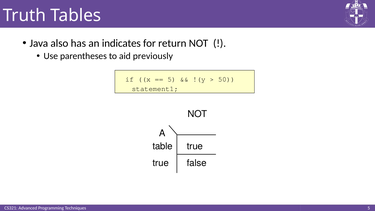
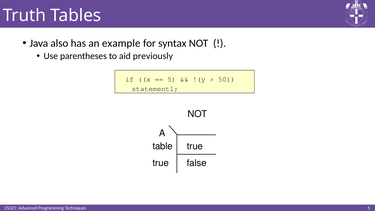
indicates: indicates -> example
return: return -> syntax
